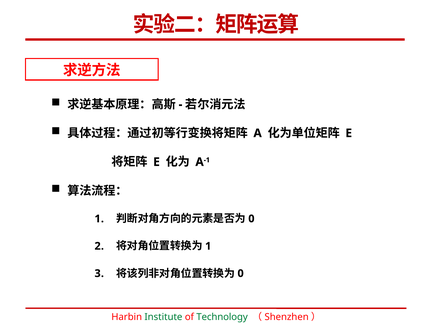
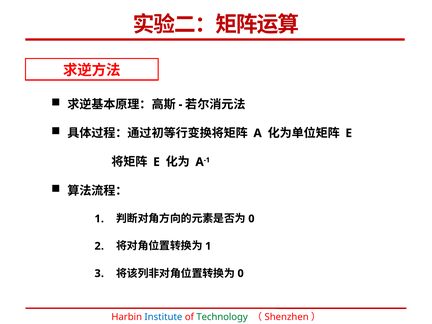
Institute colour: green -> blue
